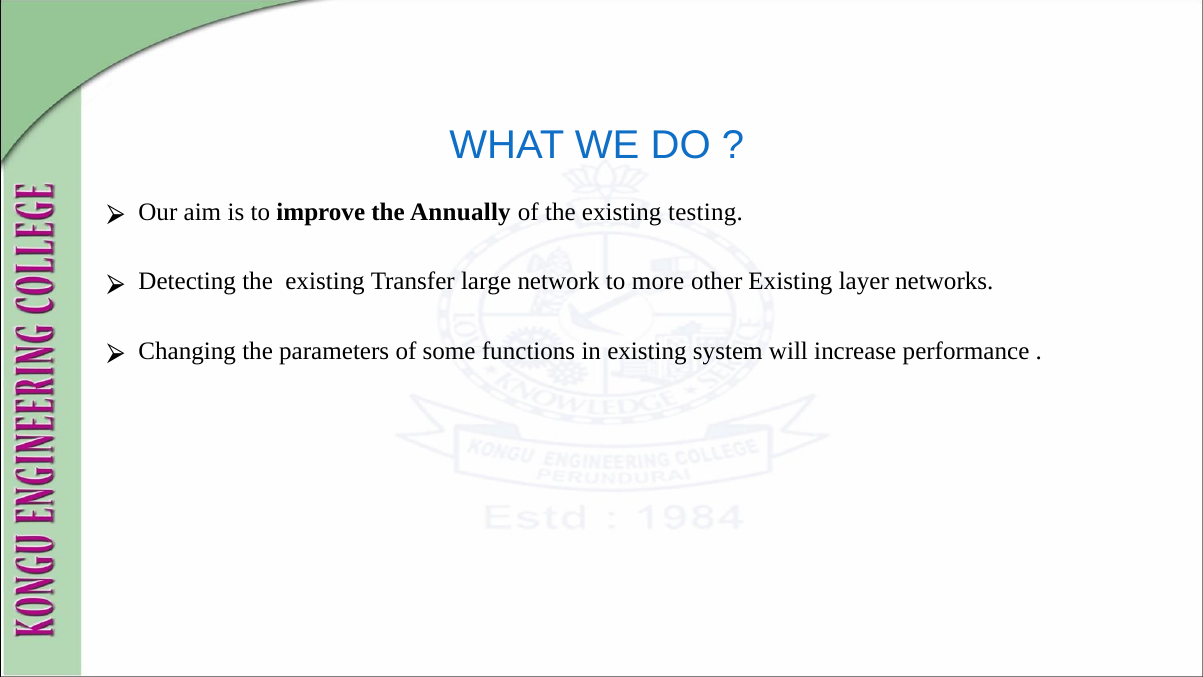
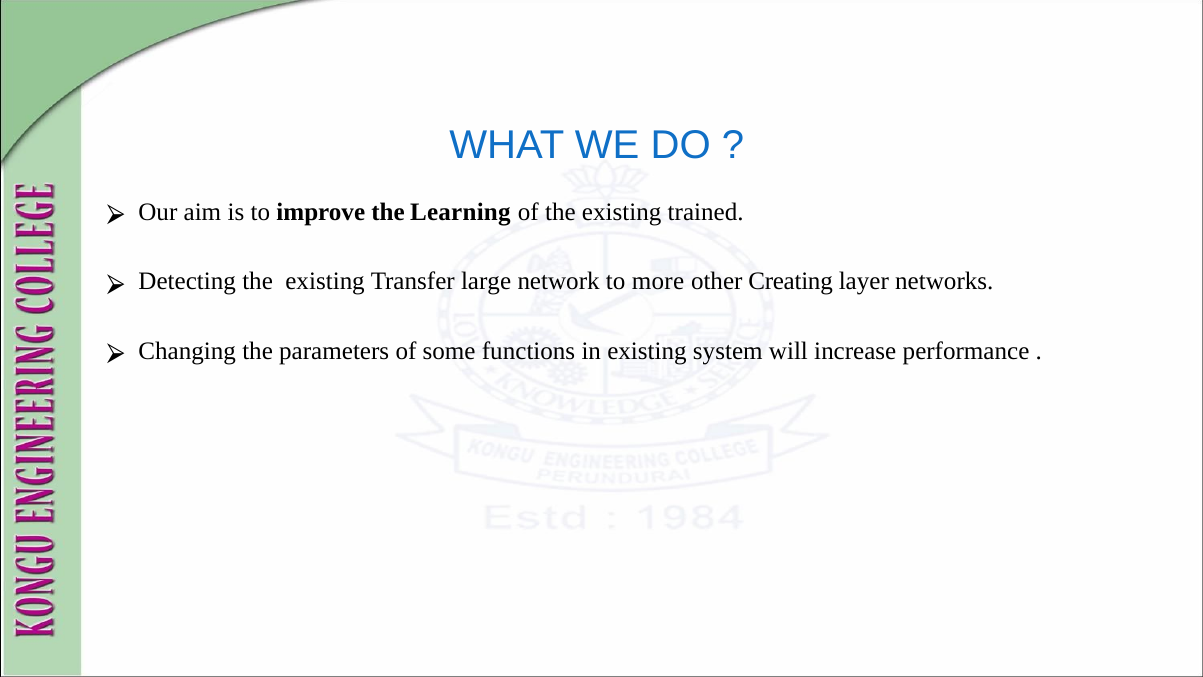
Annually: Annually -> Learning
testing: testing -> trained
other Existing: Existing -> Creating
